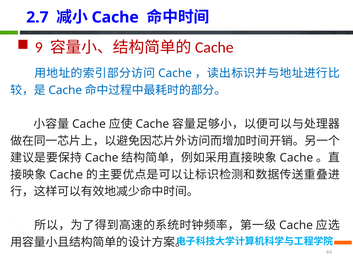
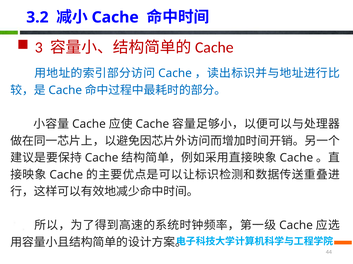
2.7: 2.7 -> 3.2
9: 9 -> 3
